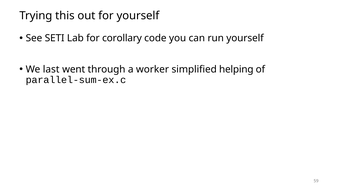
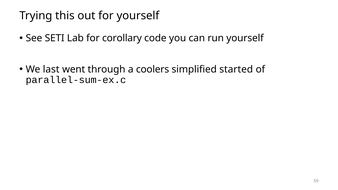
worker: worker -> coolers
helping: helping -> started
